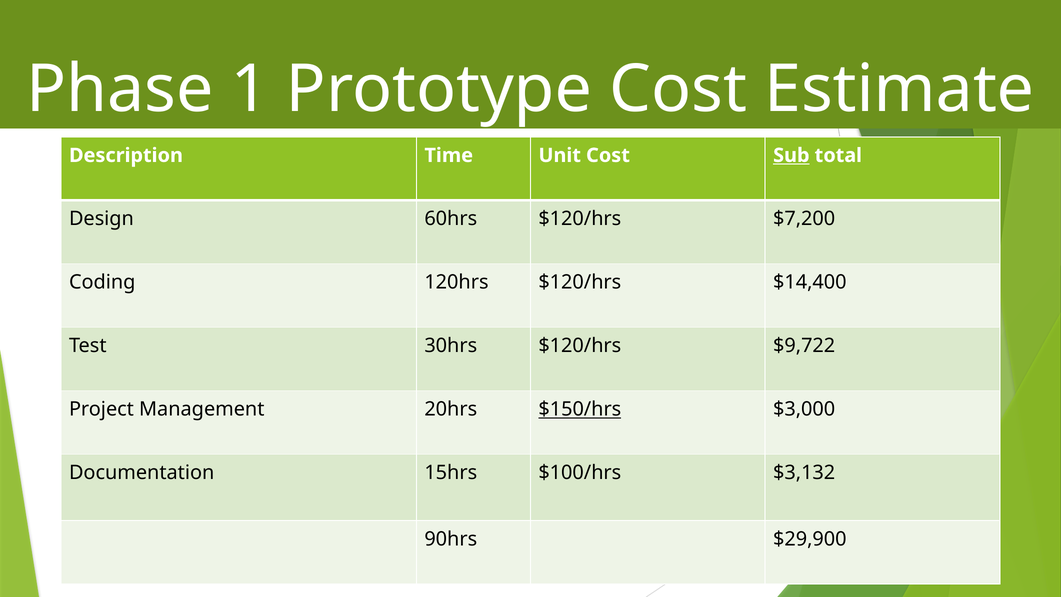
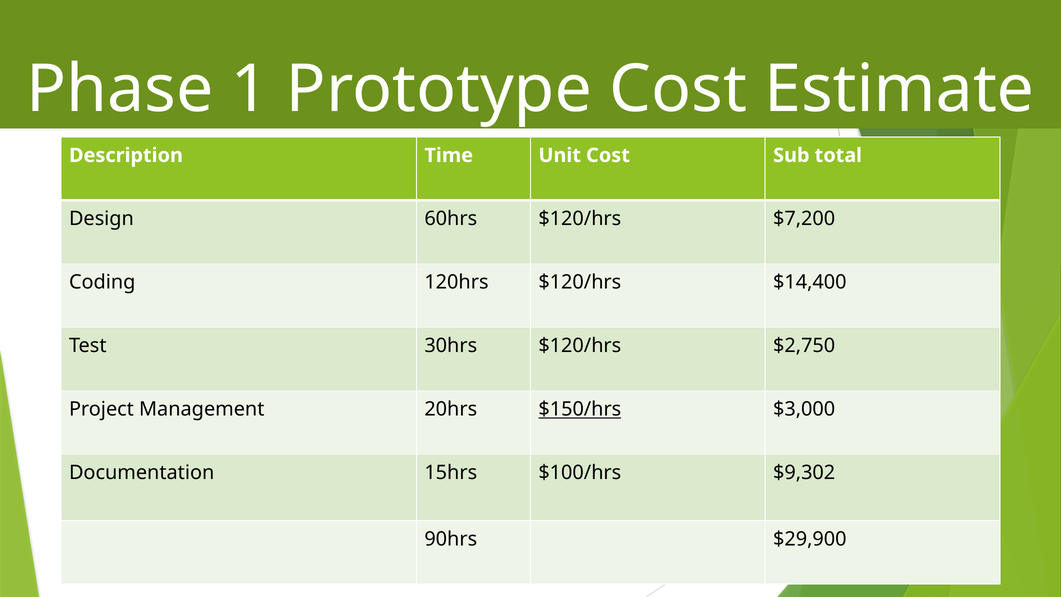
Sub underline: present -> none
$9,722: $9,722 -> $2,750
$3,132: $3,132 -> $9,302
